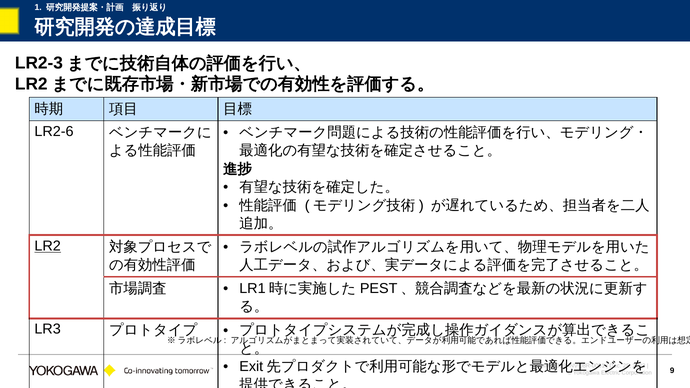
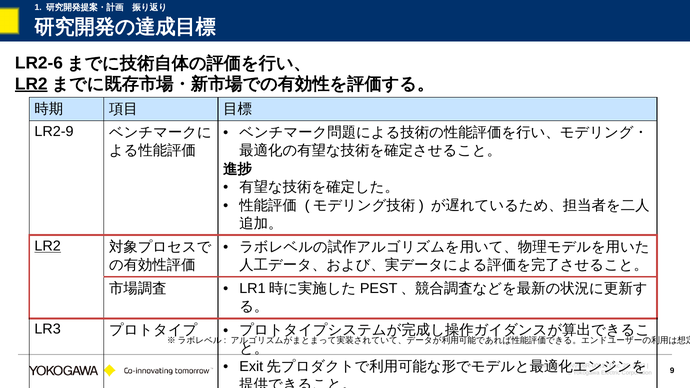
LR2-3: LR2-3 -> LR2-6
LR2 at (31, 84) underline: none -> present
LR2-6: LR2-6 -> LR2-9
